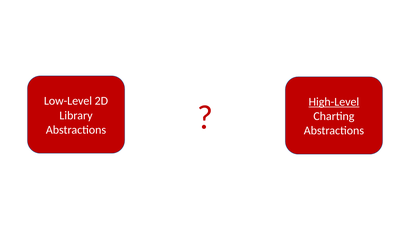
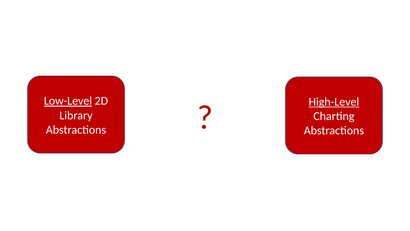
Low-Level underline: none -> present
